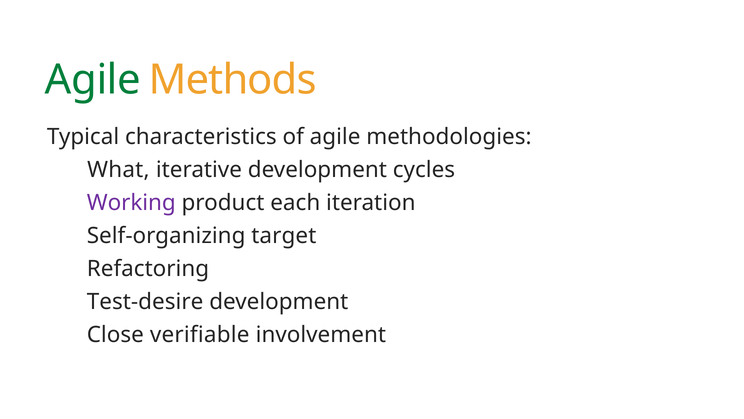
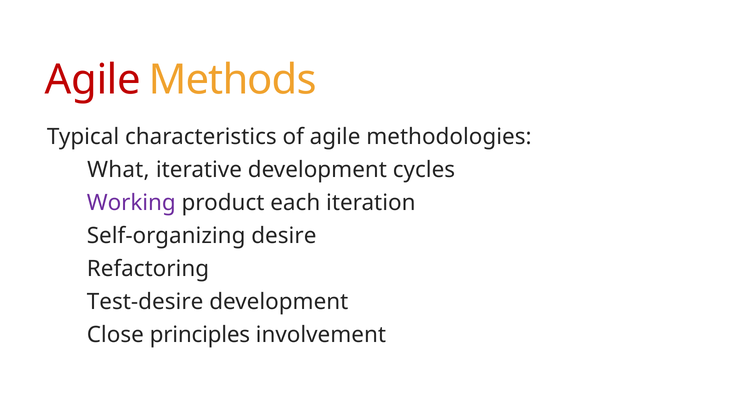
Agile at (93, 80) colour: green -> red
target: target -> desire
verifiable: verifiable -> principles
